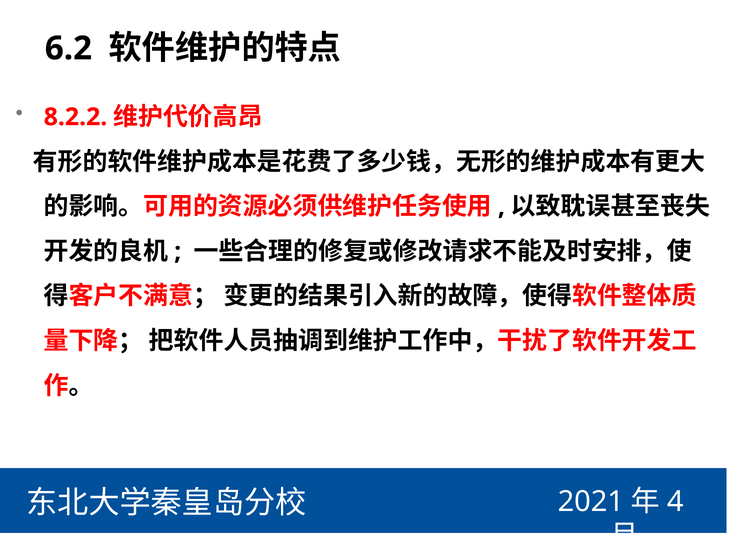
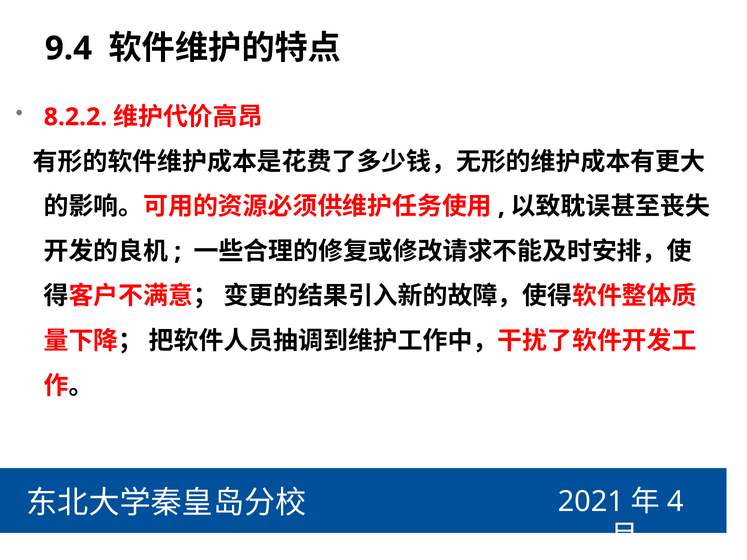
6.2: 6.2 -> 9.4
